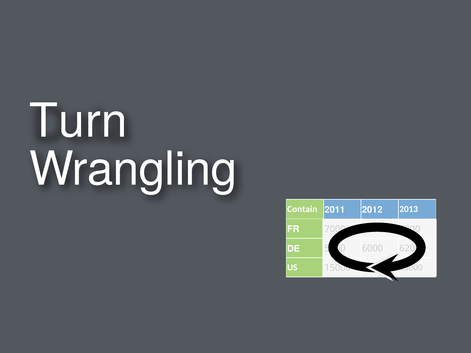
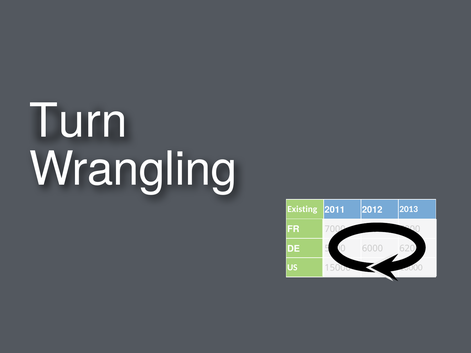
Contain: Contain -> Existing
